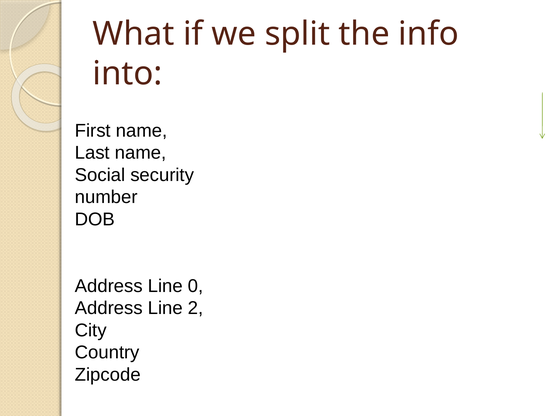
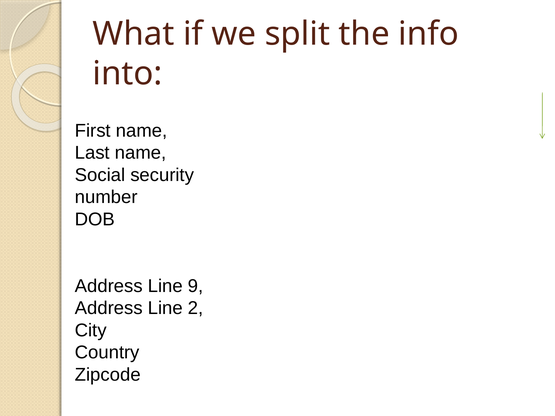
0: 0 -> 9
